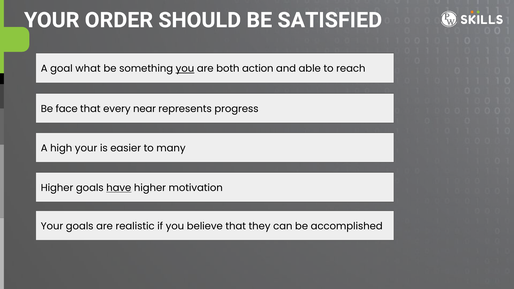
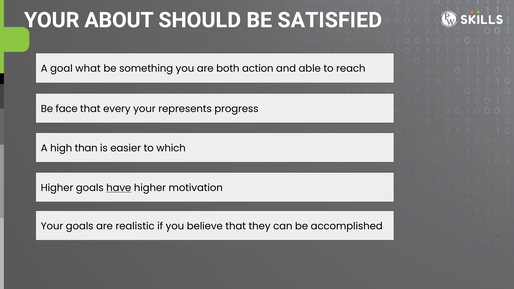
ORDER: ORDER -> ABOUT
you at (185, 69) underline: present -> none
every near: near -> your
high your: your -> than
many: many -> which
